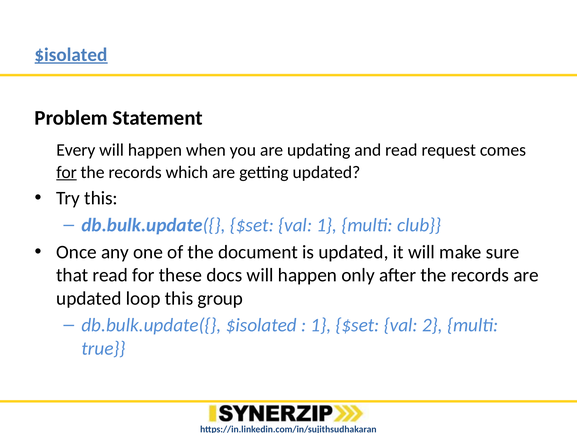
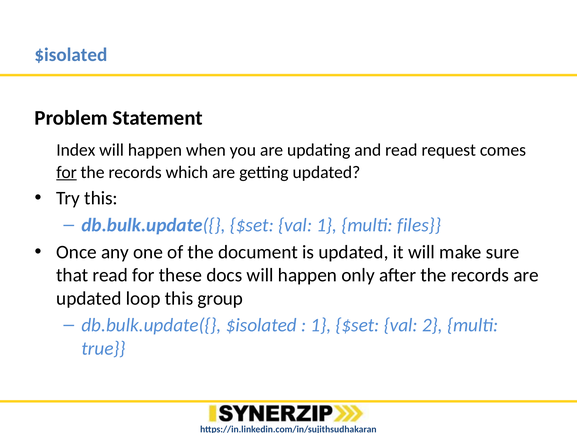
$isolated at (71, 55) underline: present -> none
Every: Every -> Index
club: club -> files
